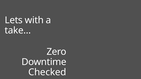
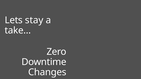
with: with -> stay
Checked: Checked -> Changes
